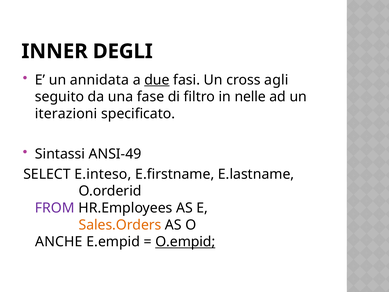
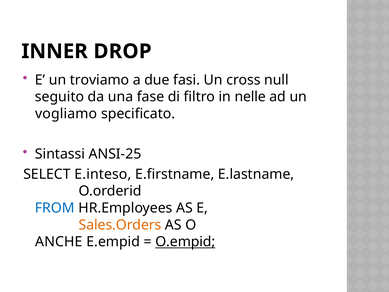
DEGLI: DEGLI -> DROP
annidata: annidata -> troviamo
due underline: present -> none
agli: agli -> null
iterazioni: iterazioni -> vogliamo
ANSI-49: ANSI-49 -> ANSI-25
FROM colour: purple -> blue
